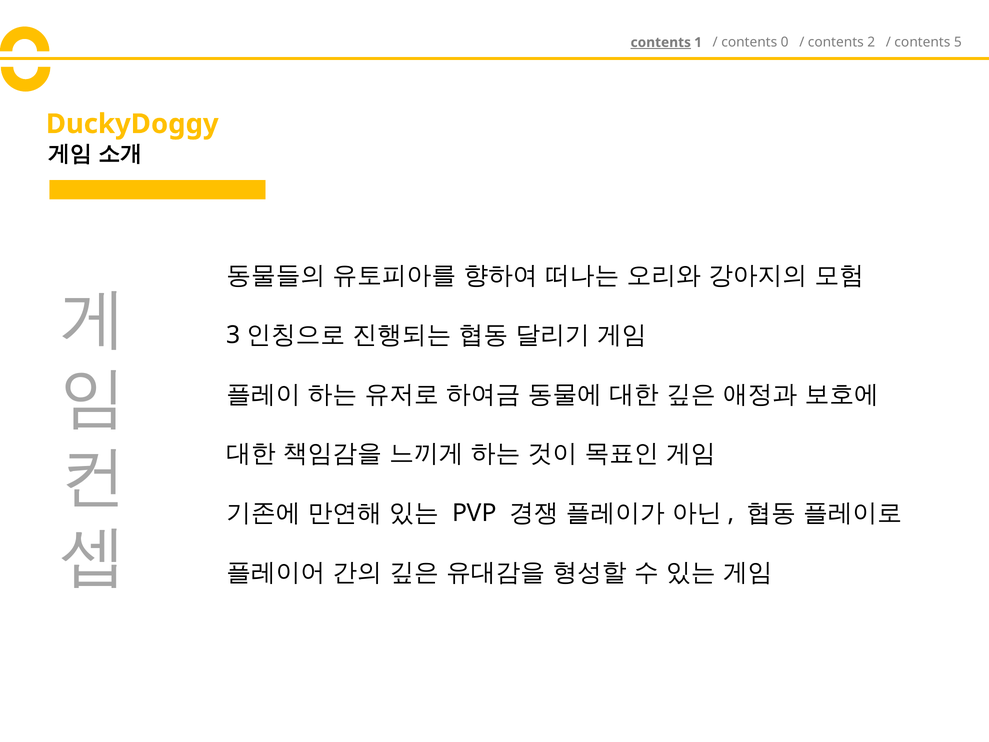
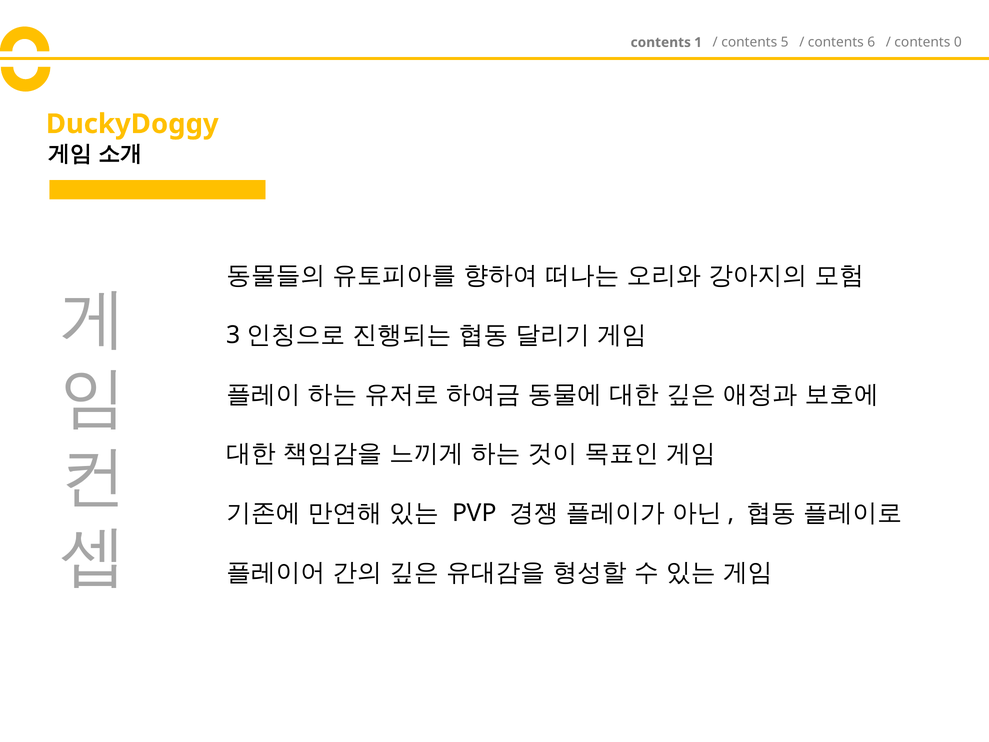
contents at (661, 42) underline: present -> none
0: 0 -> 5
2: 2 -> 6
5: 5 -> 0
